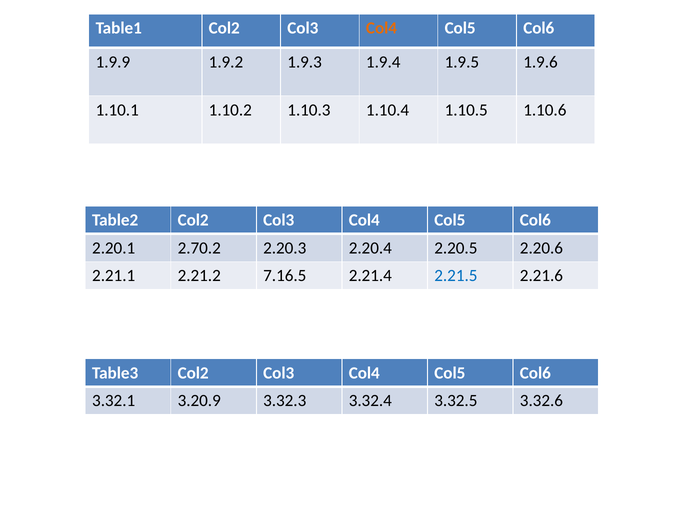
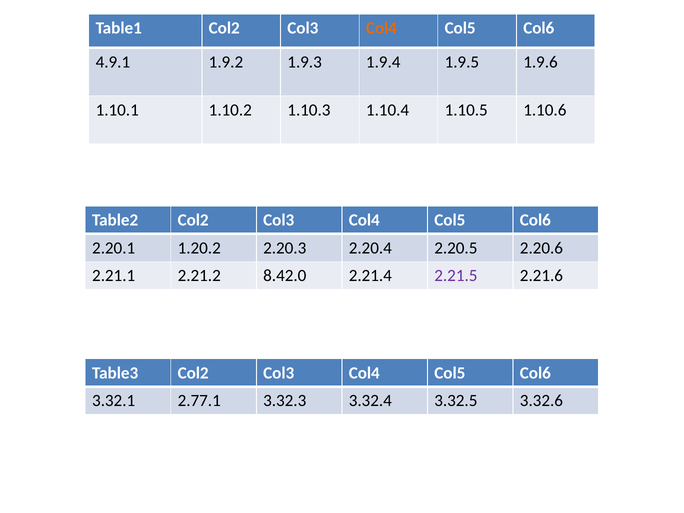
1.9.9: 1.9.9 -> 4.9.1
2.70.2: 2.70.2 -> 1.20.2
7.16.5: 7.16.5 -> 8.42.0
2.21.5 colour: blue -> purple
3.20.9: 3.20.9 -> 2.77.1
